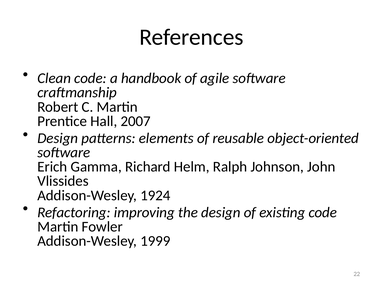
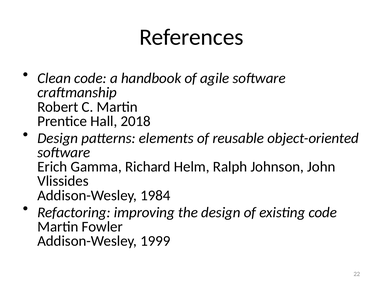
2007: 2007 -> 2018
1924: 1924 -> 1984
